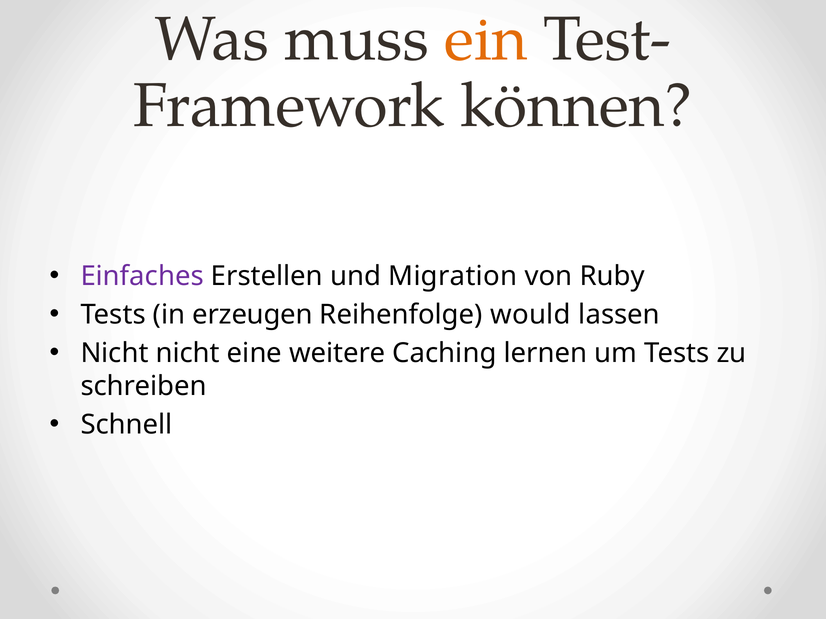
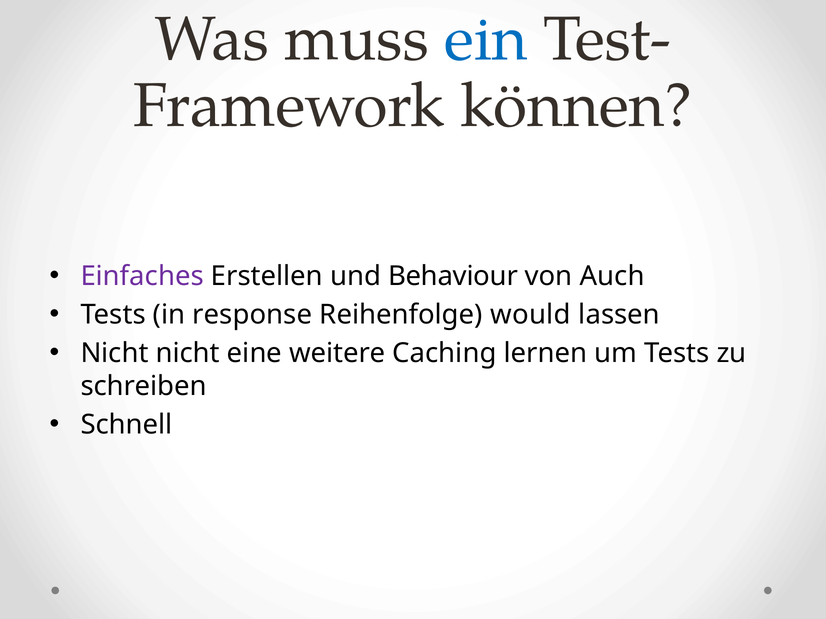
ein colour: orange -> blue
Migration: Migration -> Behaviour
Ruby: Ruby -> Auch
erzeugen: erzeugen -> response
